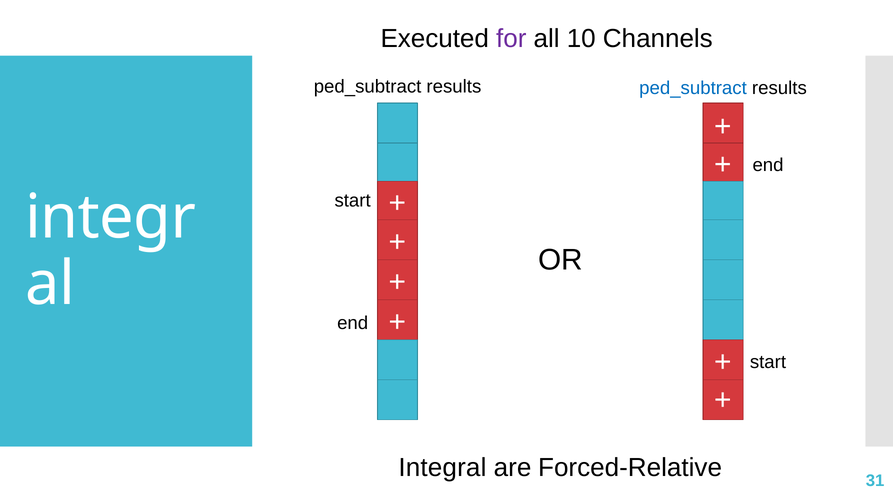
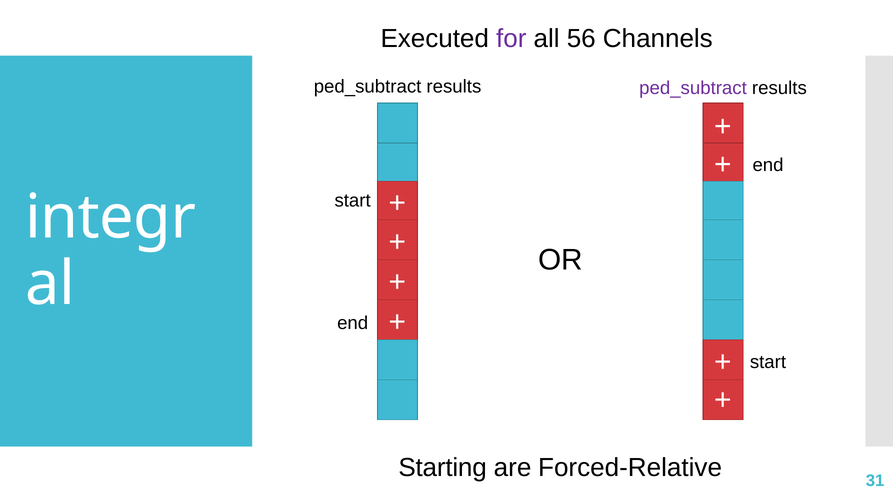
10: 10 -> 56
ped_subtract at (693, 88) colour: blue -> purple
Integral: Integral -> Starting
